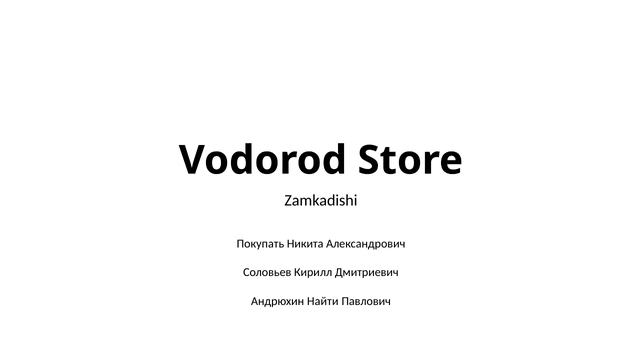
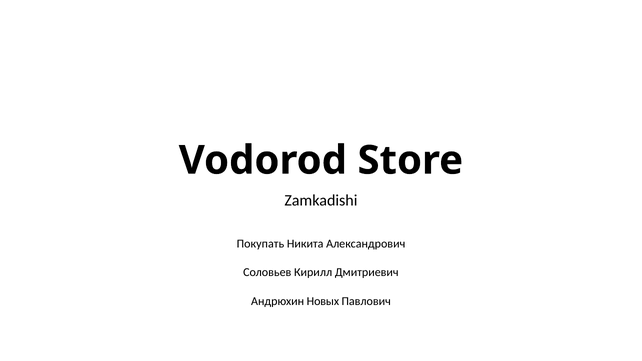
Найти: Найти -> Новых
